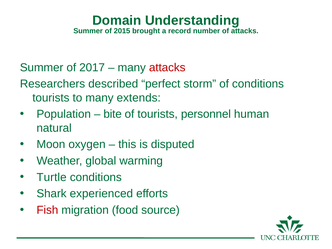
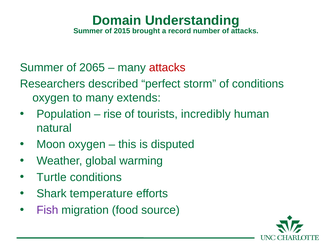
2017: 2017 -> 2065
tourists at (51, 98): tourists -> oxygen
bite: bite -> rise
personnel: personnel -> incredibly
experienced: experienced -> temperature
Fish colour: red -> purple
